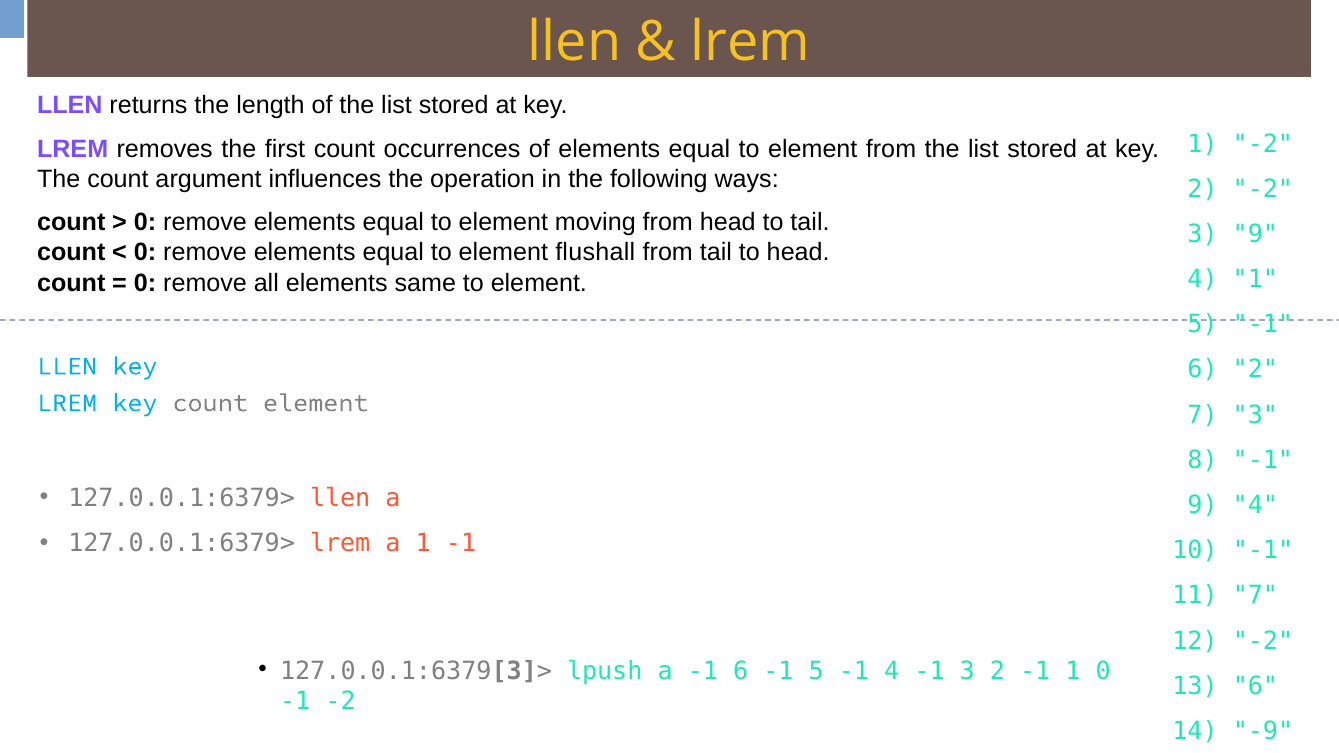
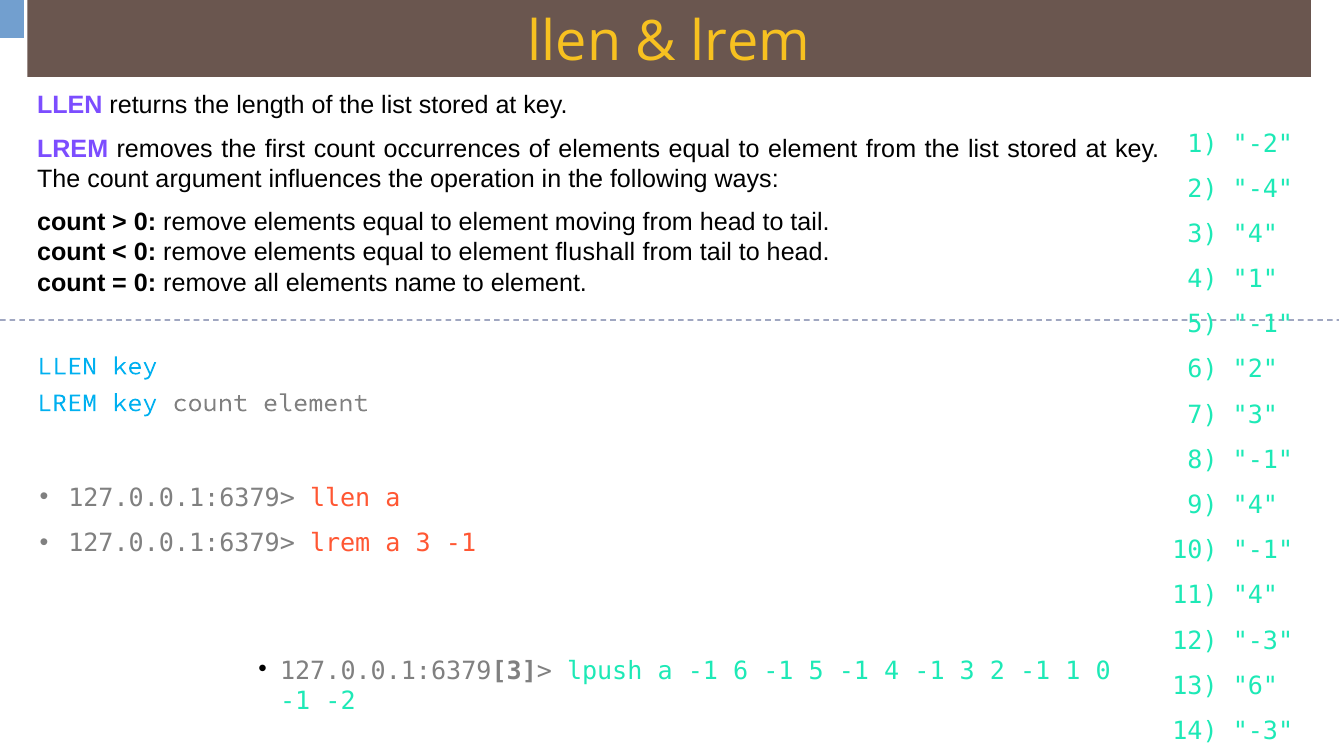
2 -2: -2 -> -4
3 9: 9 -> 4
same: same -> name
a 1: 1 -> 3
11 7: 7 -> 4
12 -2: -2 -> -3
14 -9: -9 -> -3
